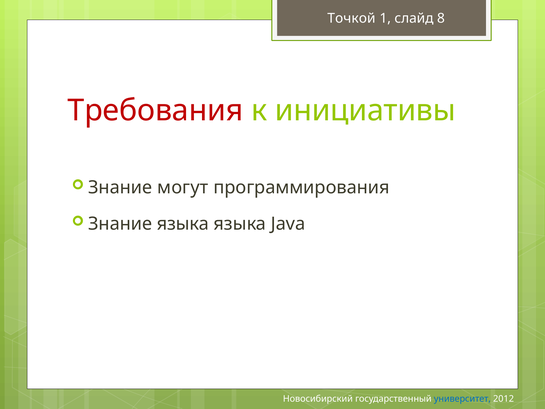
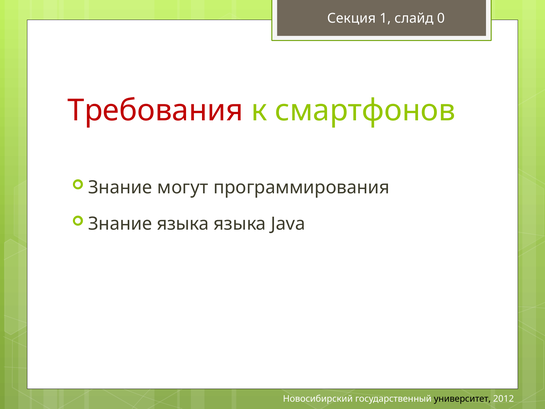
Точкой: Точкой -> Секция
8: 8 -> 0
инициативы: инициативы -> смартфонов
университет colour: blue -> black
